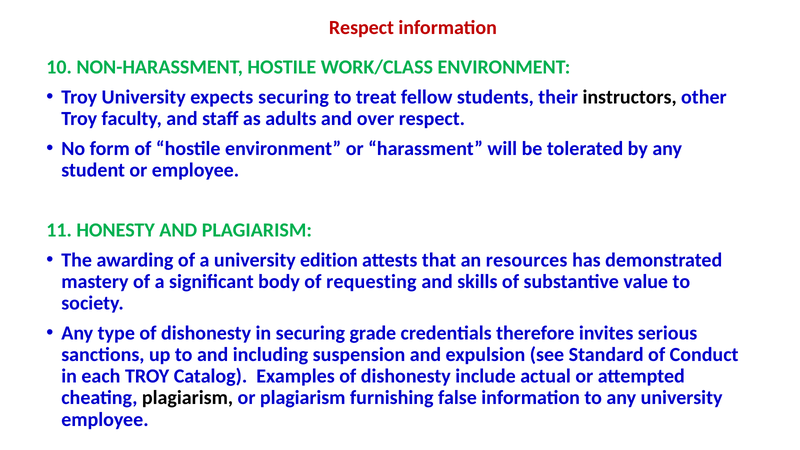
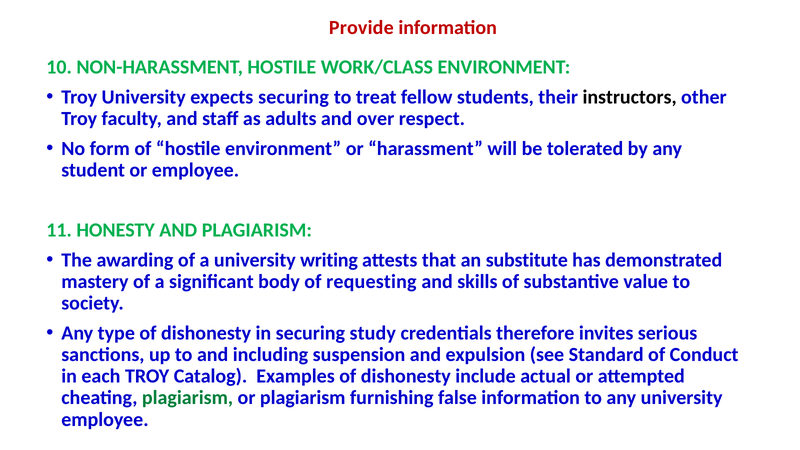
Respect at (361, 28): Respect -> Provide
edition: edition -> writing
resources: resources -> substitute
grade: grade -> study
plagiarism at (188, 398) colour: black -> green
